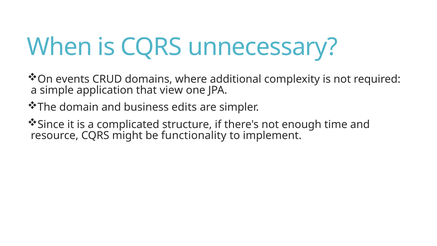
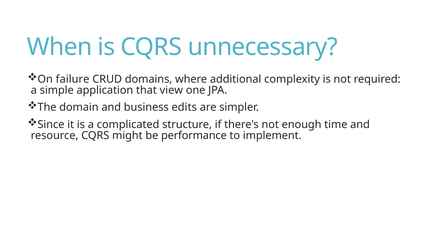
events: events -> failure
functionality: functionality -> performance
